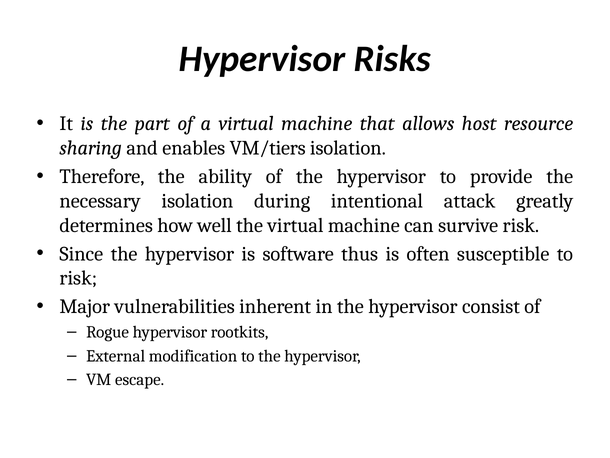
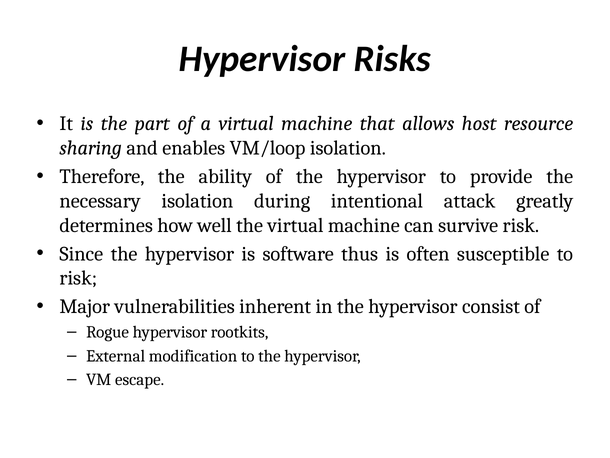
VM/tiers: VM/tiers -> VM/loop
